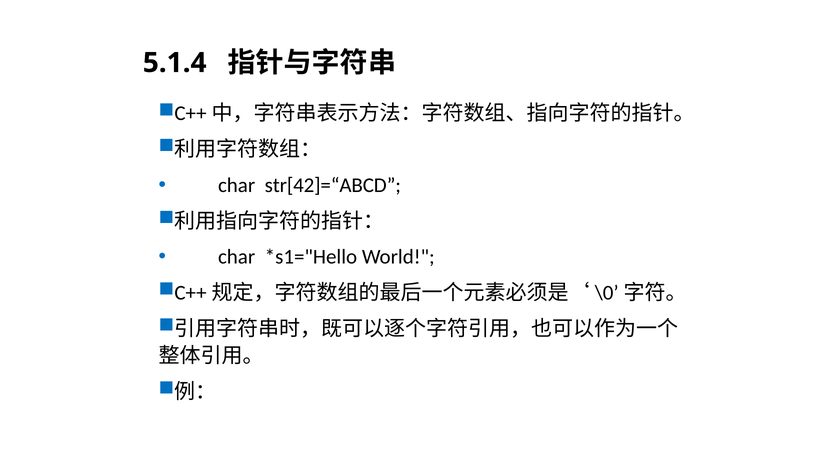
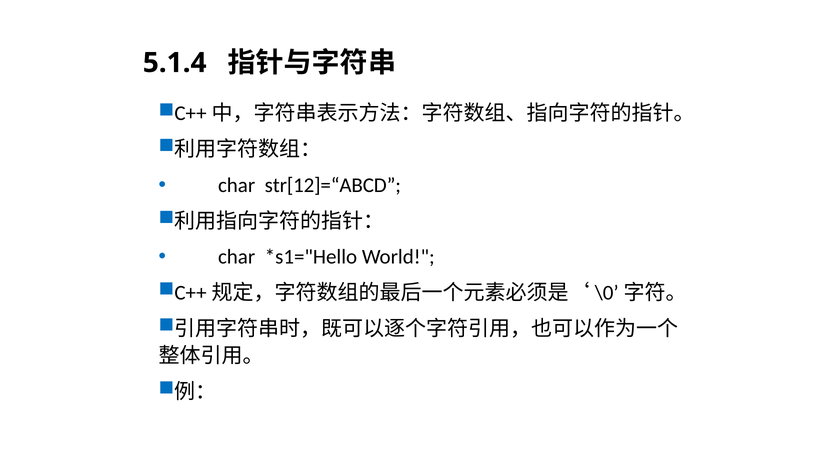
str[42]=“ABCD: str[42]=“ABCD -> str[12]=“ABCD
